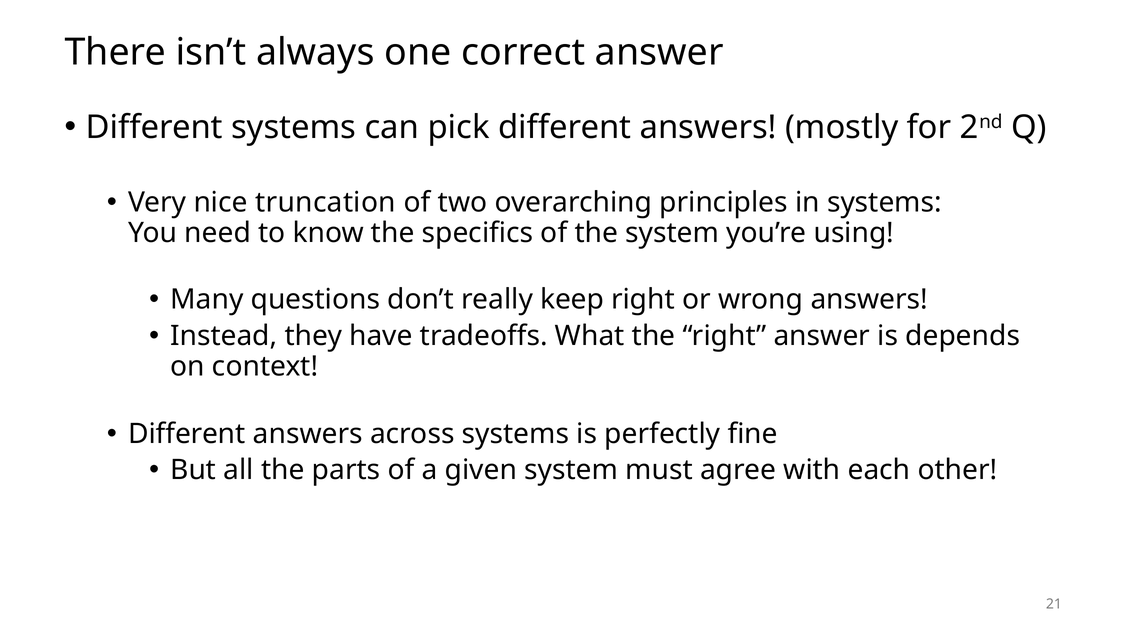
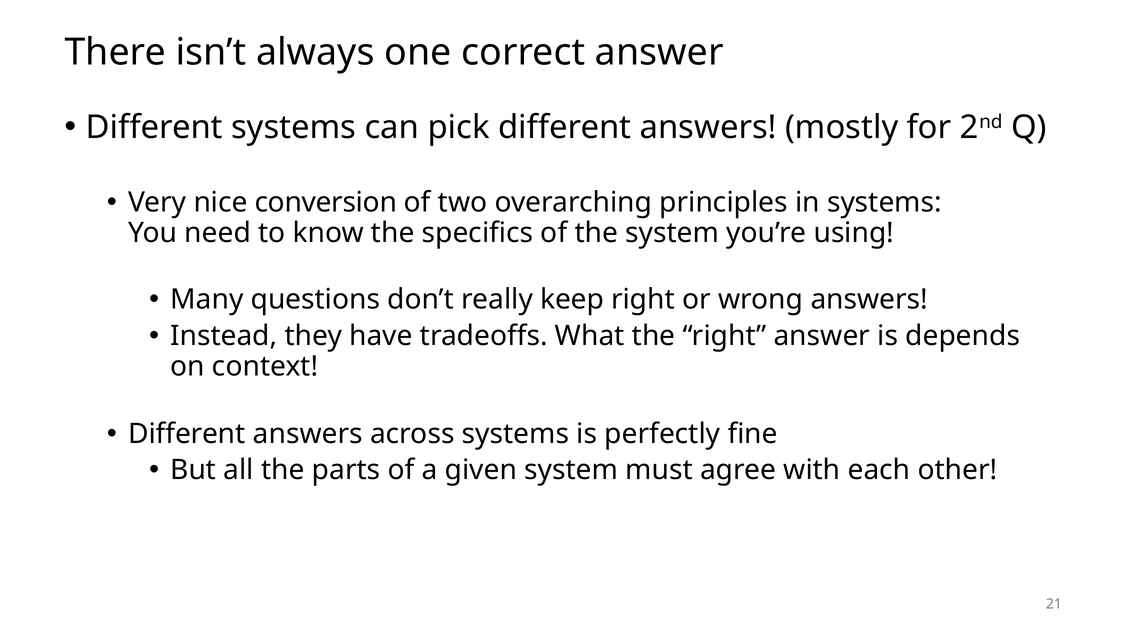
truncation: truncation -> conversion
